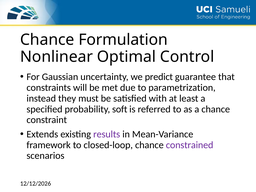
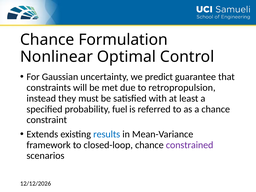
parametrization: parametrization -> retropropulsion
soft: soft -> fuel
results colour: purple -> blue
